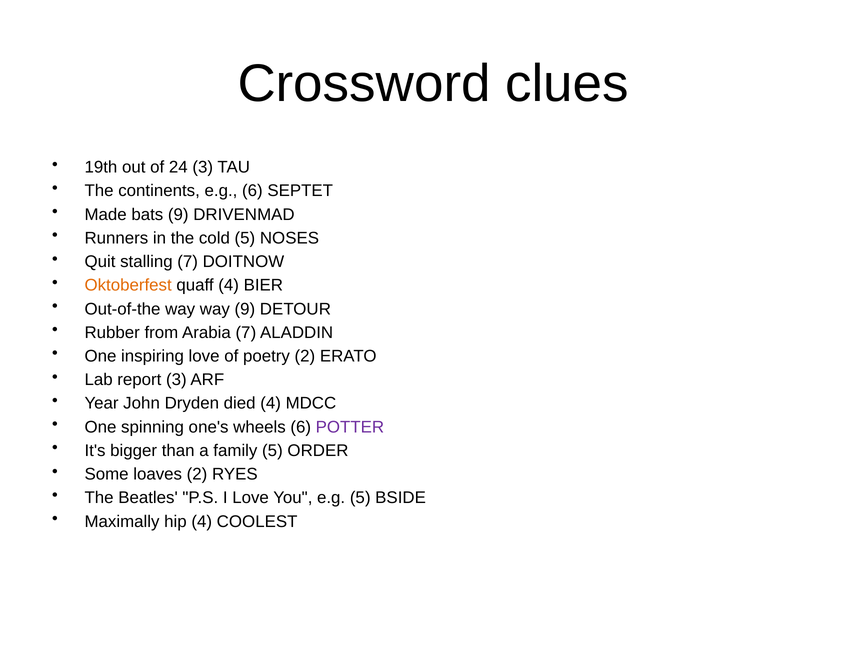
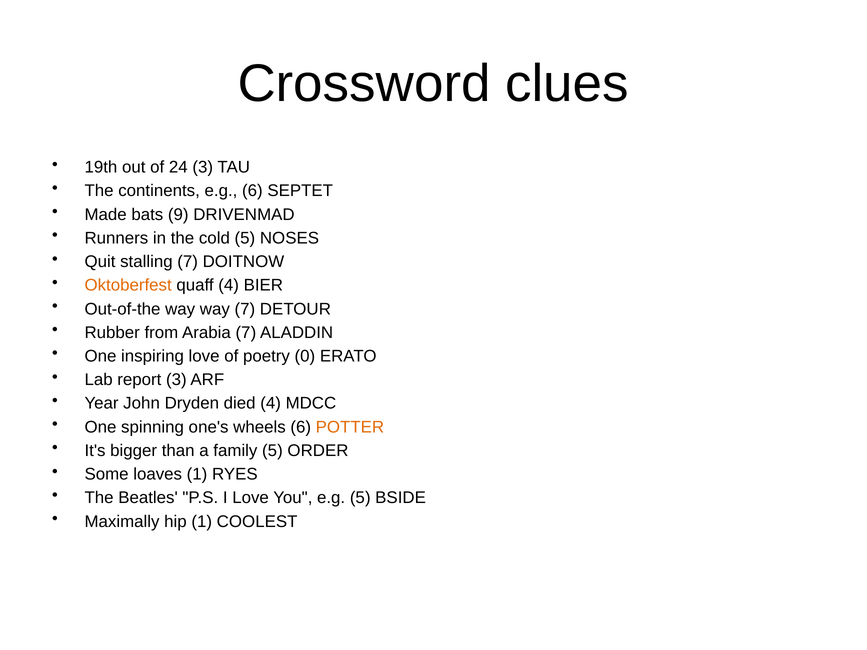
way 9: 9 -> 7
poetry 2: 2 -> 0
POTTER colour: purple -> orange
loaves 2: 2 -> 1
hip 4: 4 -> 1
